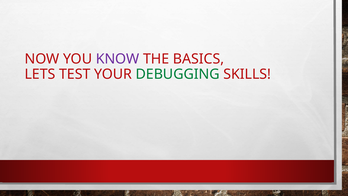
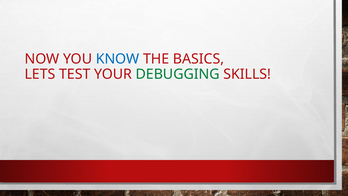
KNOW colour: purple -> blue
